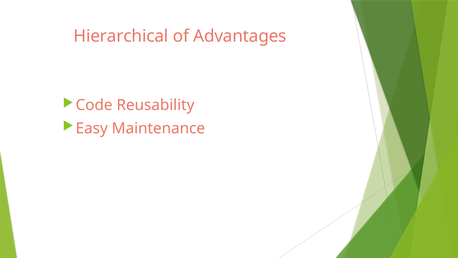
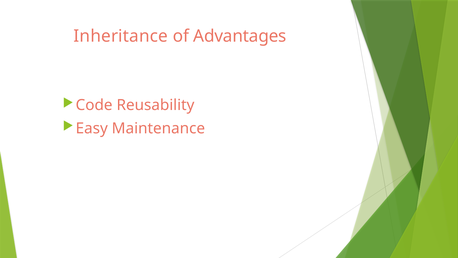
Hierarchical: Hierarchical -> Inheritance
